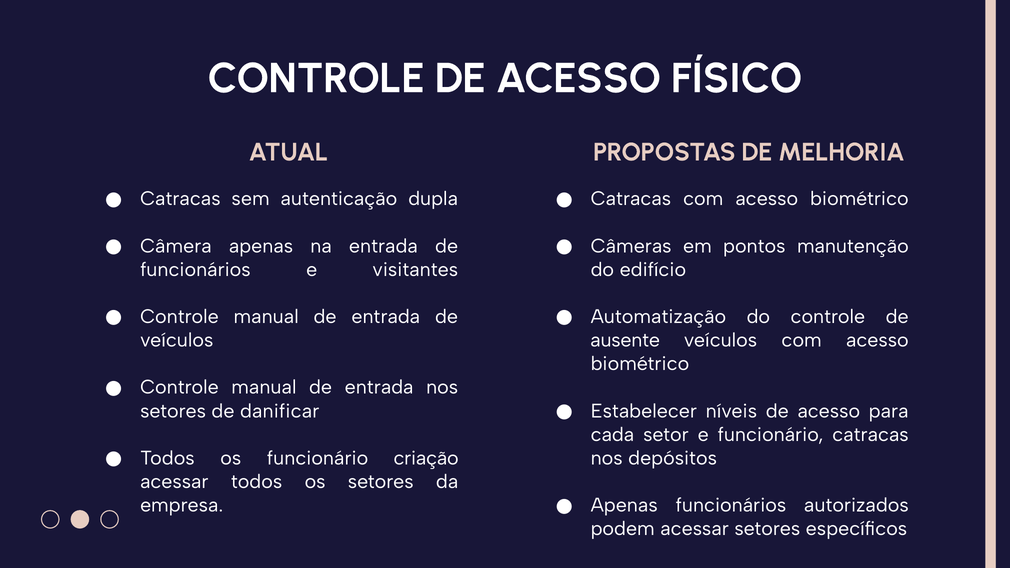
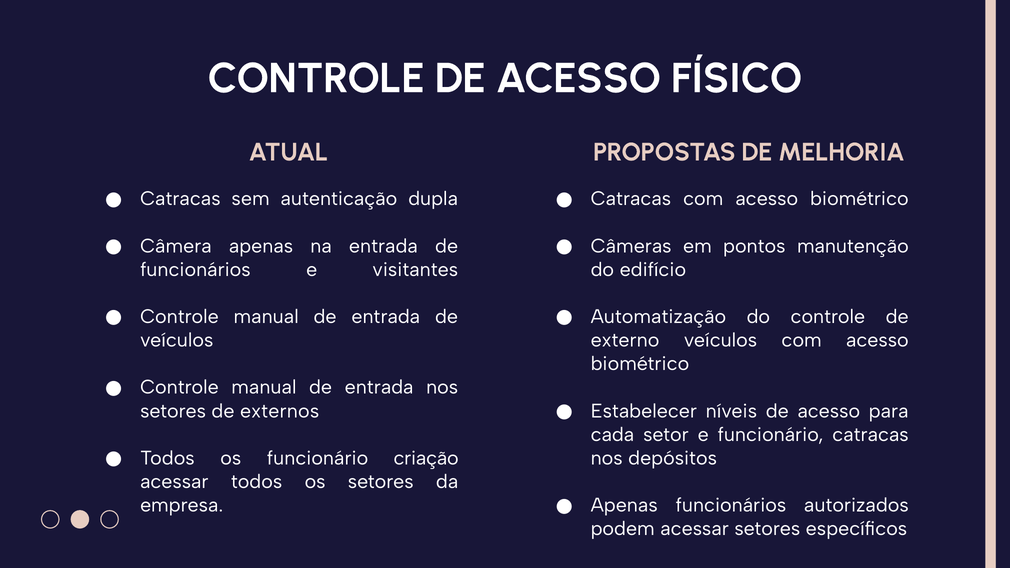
ausente: ausente -> externo
danificar: danificar -> externos
